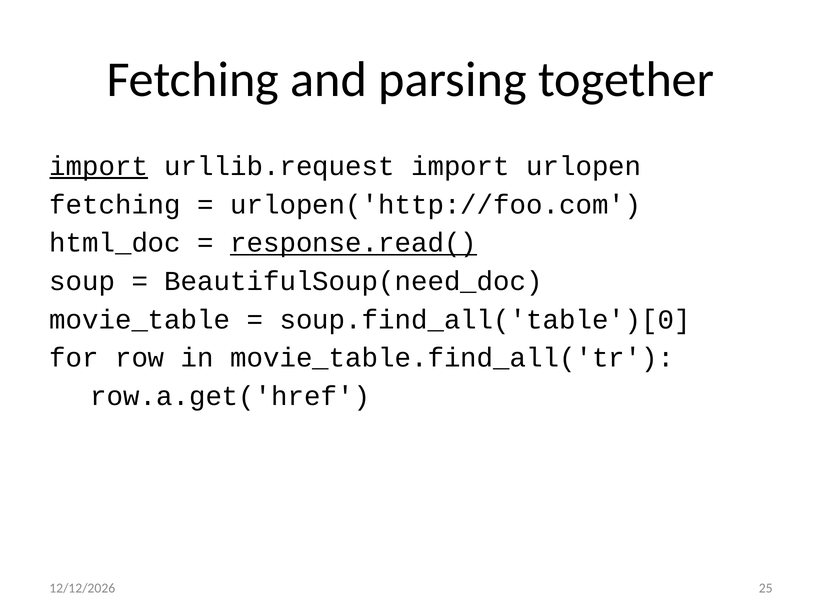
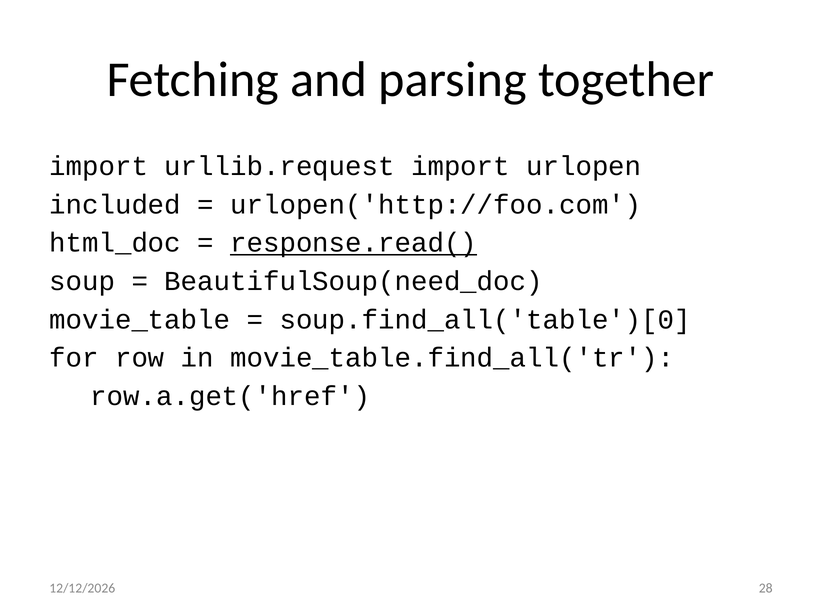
import at (99, 166) underline: present -> none
fetching at (115, 205): fetching -> included
25: 25 -> 28
